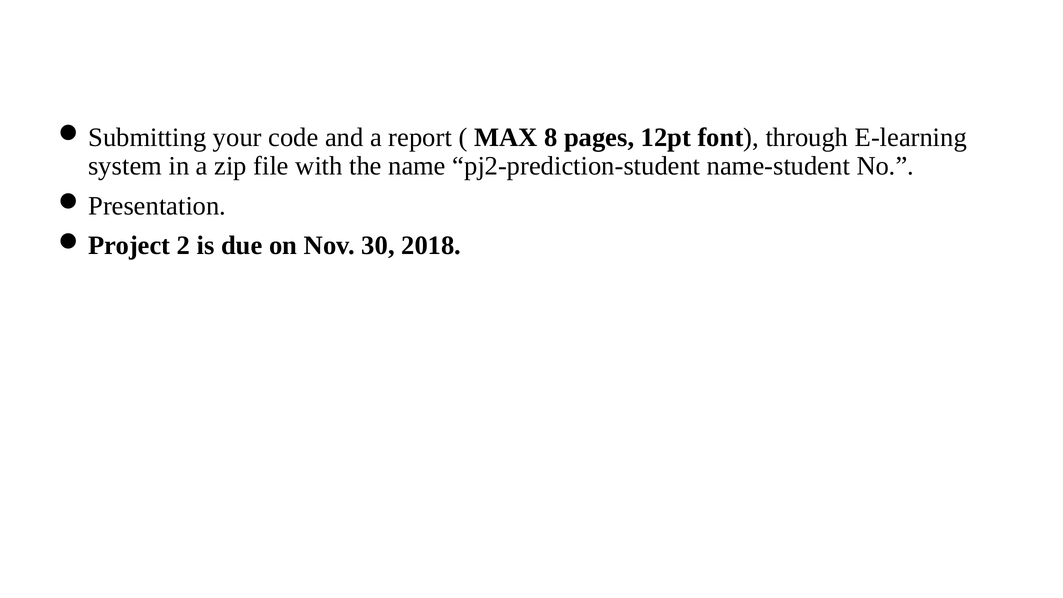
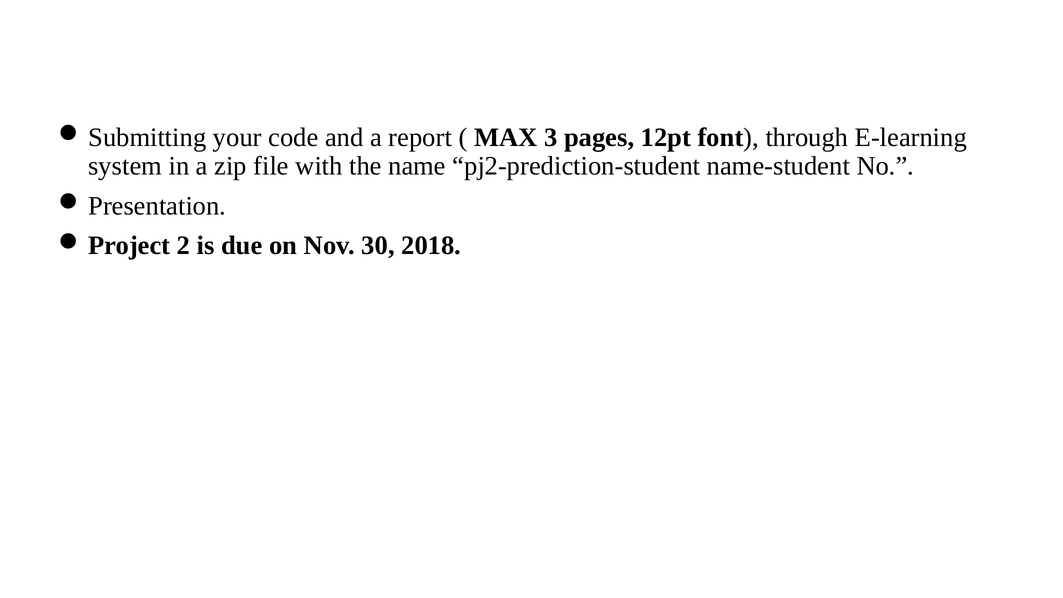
8: 8 -> 3
